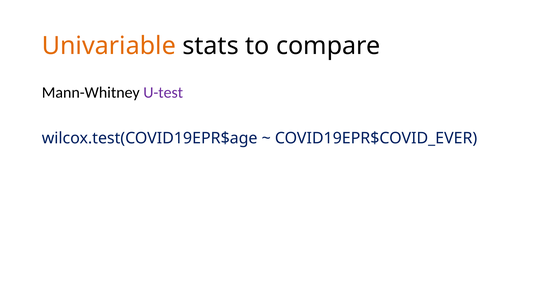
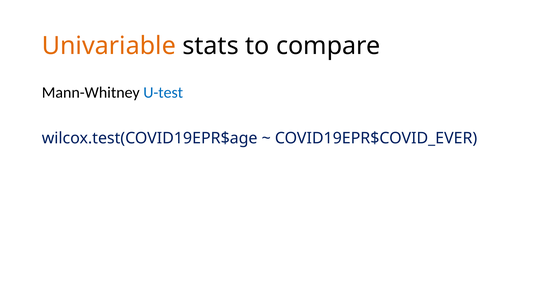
U-test colour: purple -> blue
